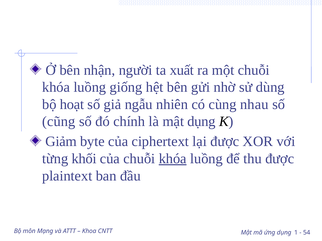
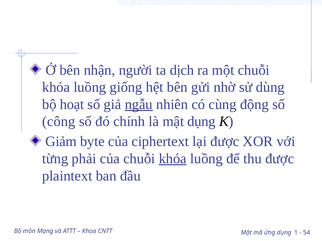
xuất: xuất -> dịch
ngẫu underline: none -> present
nhau: nhau -> động
cũng: cũng -> công
khối: khối -> phải
